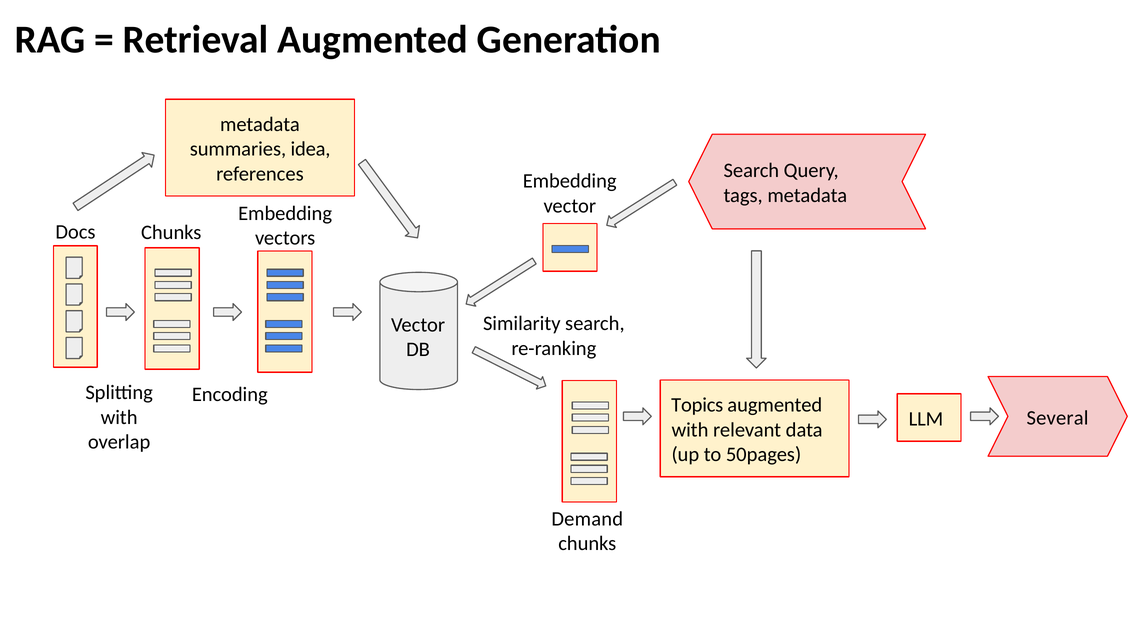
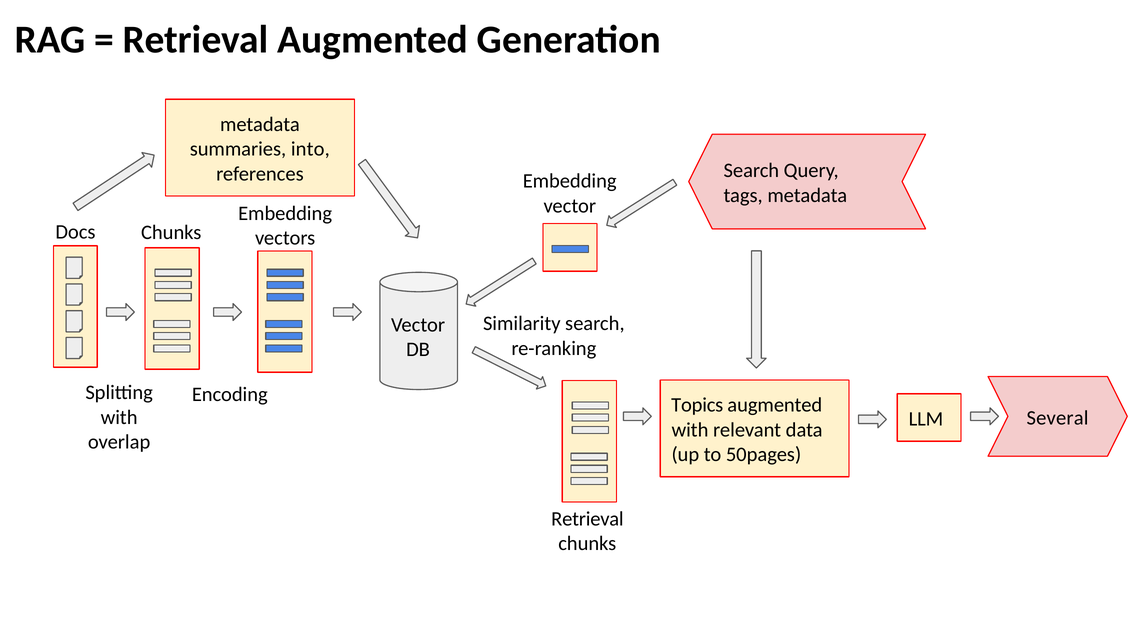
idea: idea -> into
Demand at (587, 519): Demand -> Retrieval
